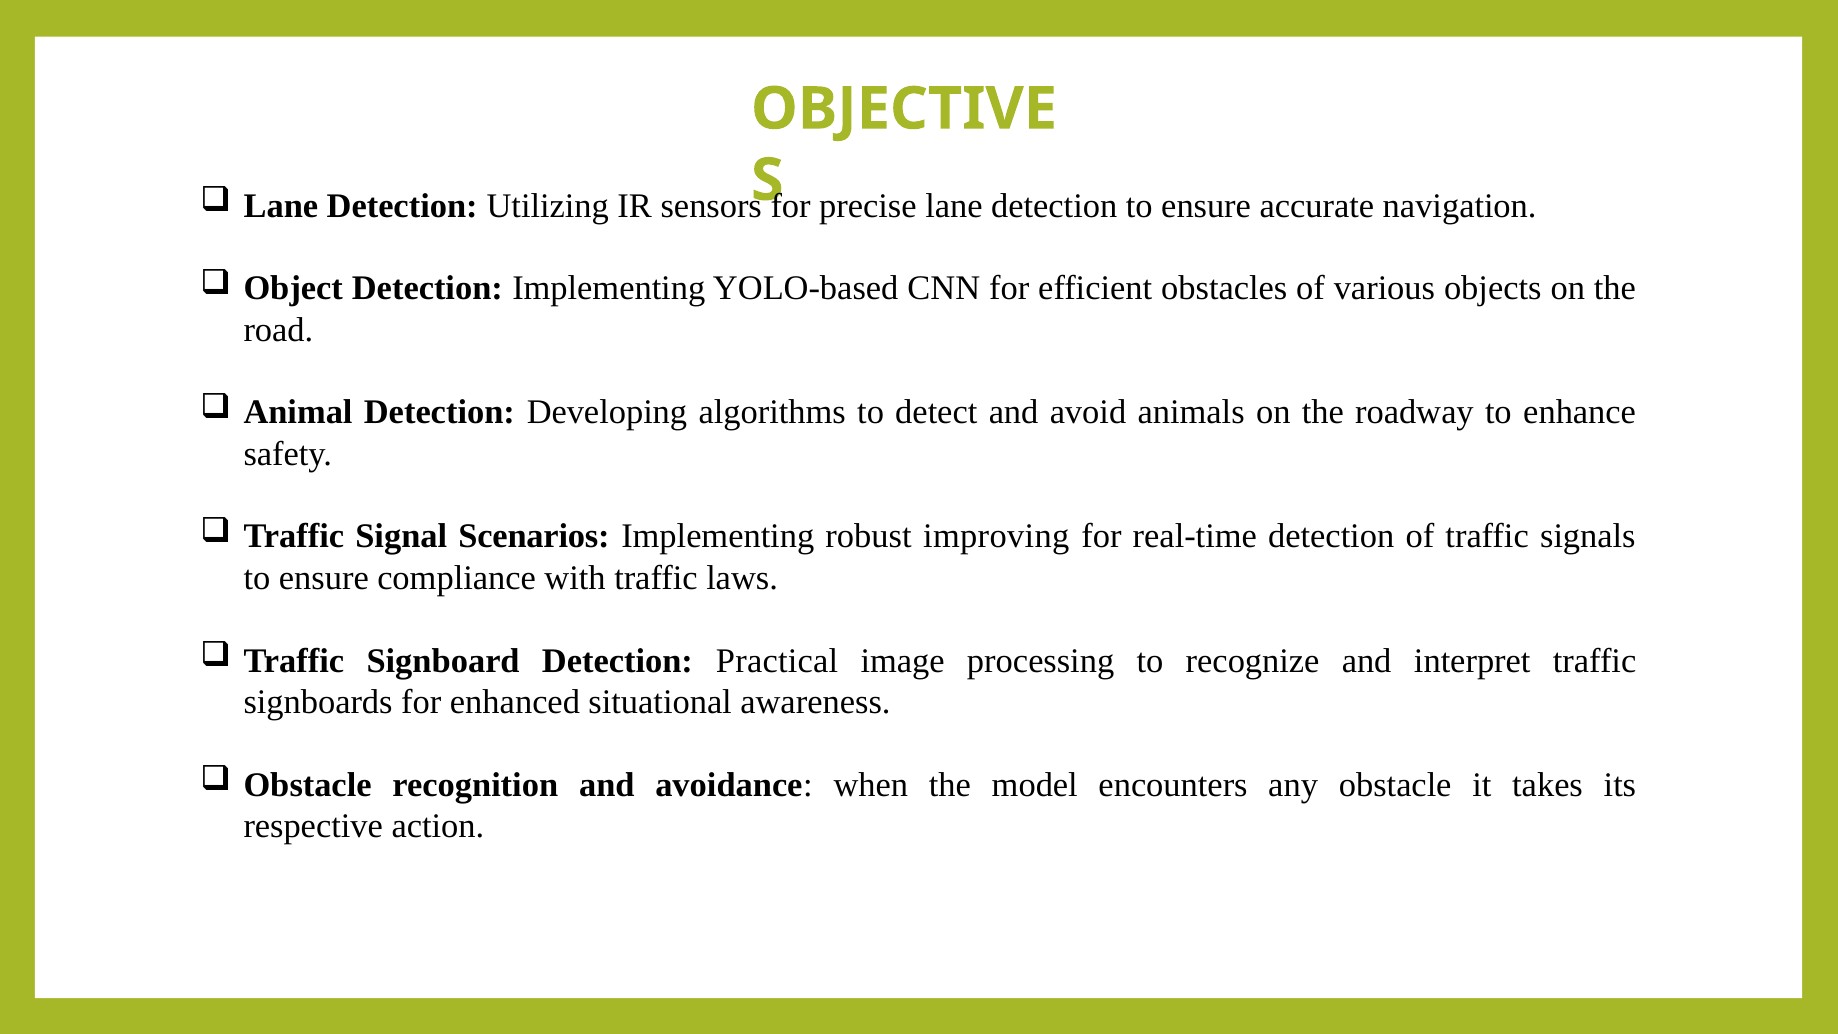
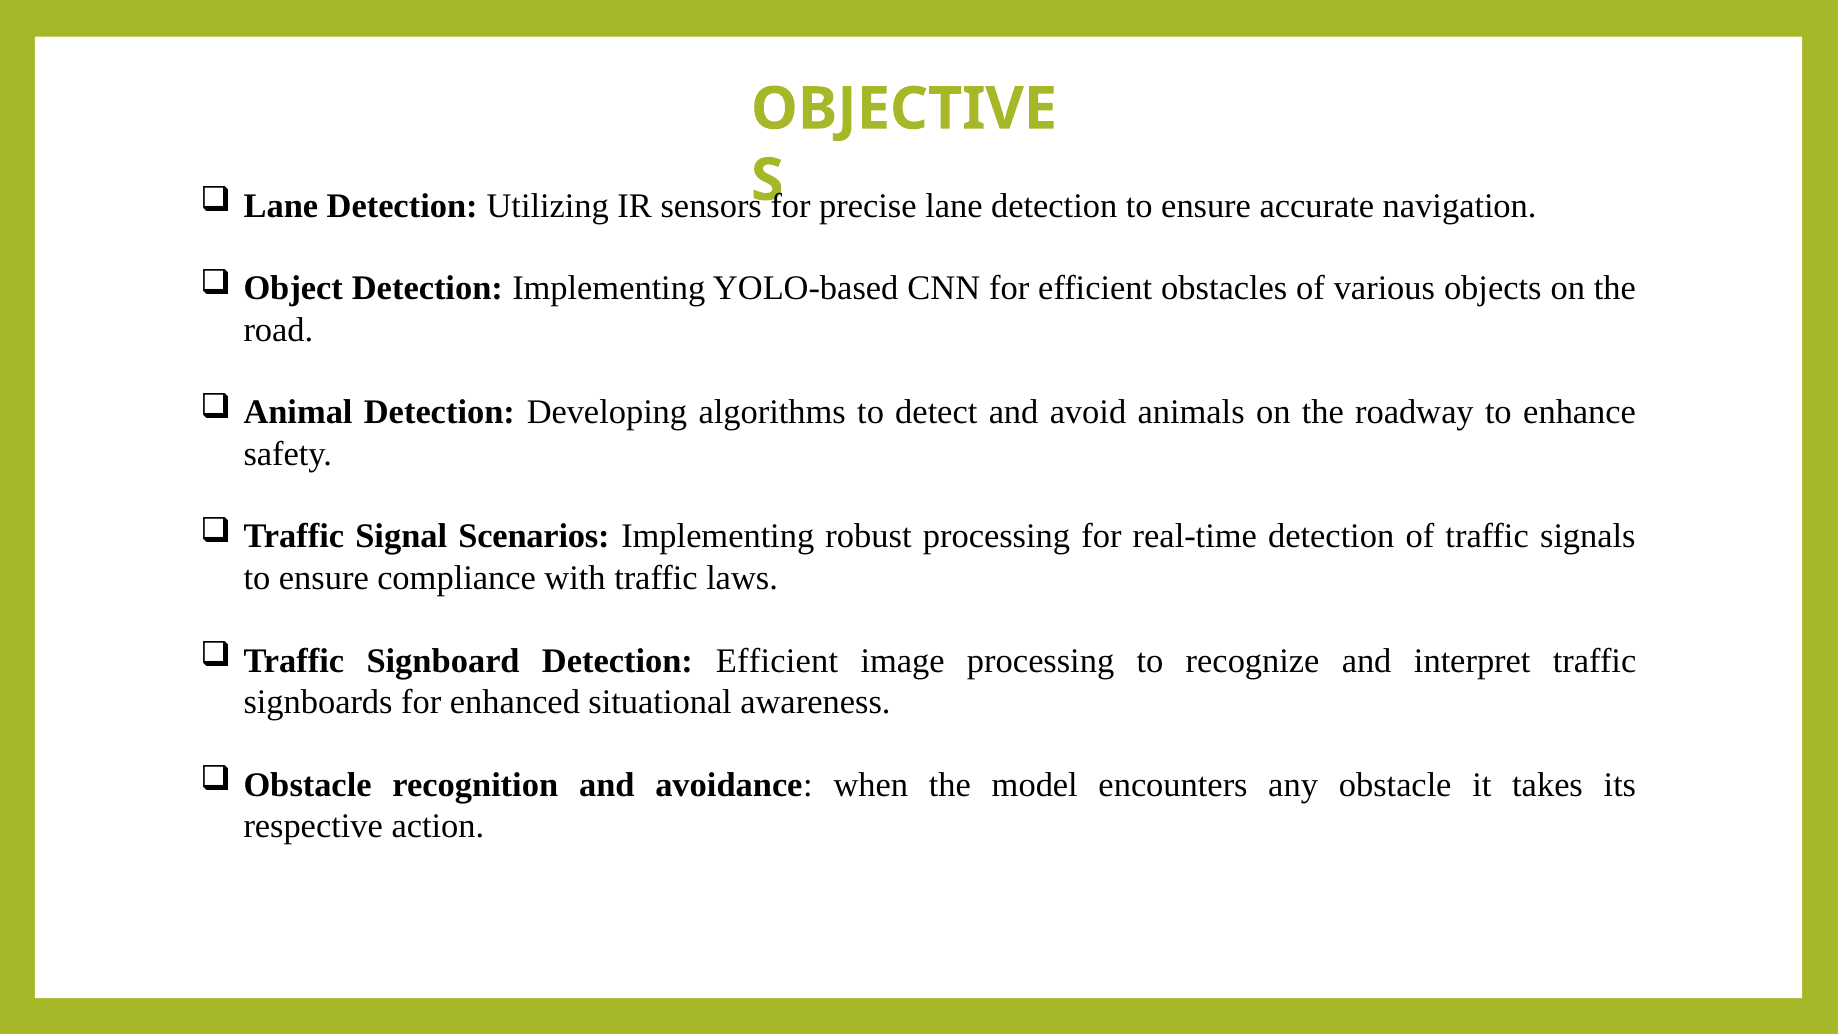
robust improving: improving -> processing
Detection Practical: Practical -> Efficient
